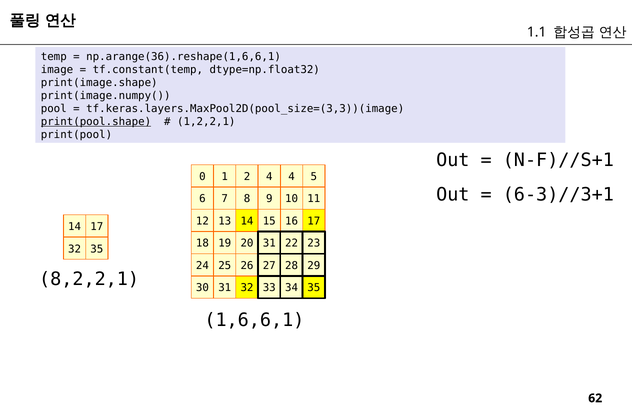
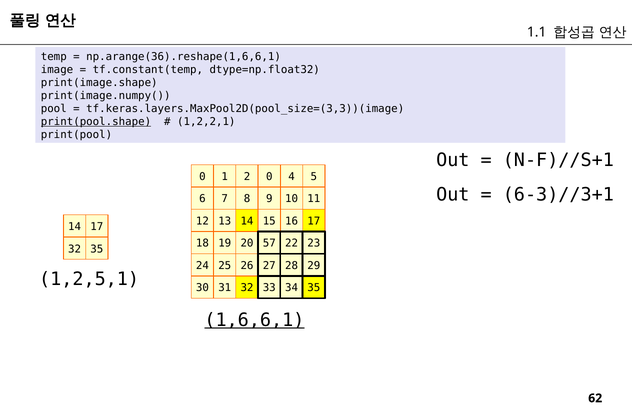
2 4: 4 -> 0
20 31: 31 -> 57
8,2,2,1: 8,2,2,1 -> 1,2,5,1
1,6,6,1 underline: none -> present
